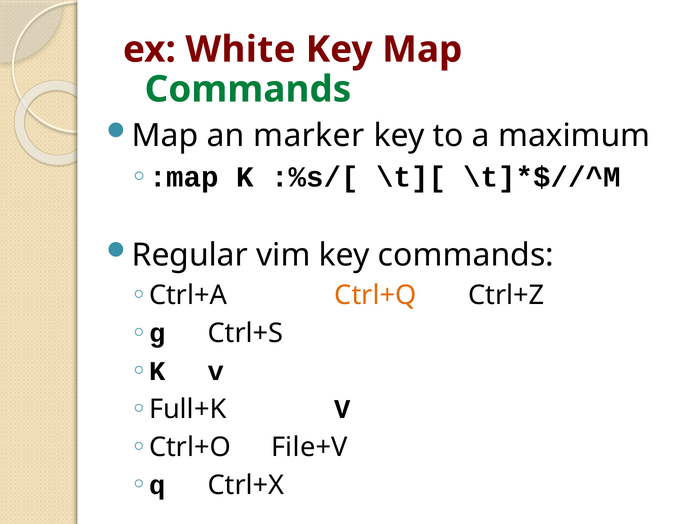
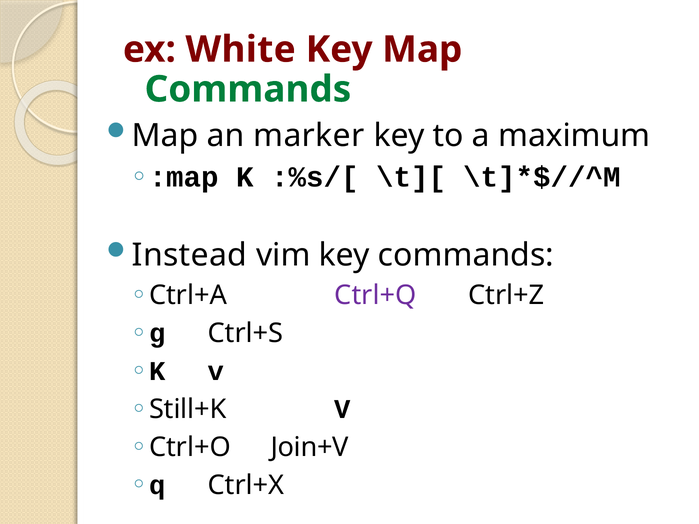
Regular: Regular -> Instead
Ctrl+Q colour: orange -> purple
Full+K: Full+K -> Still+K
File+V: File+V -> Join+V
